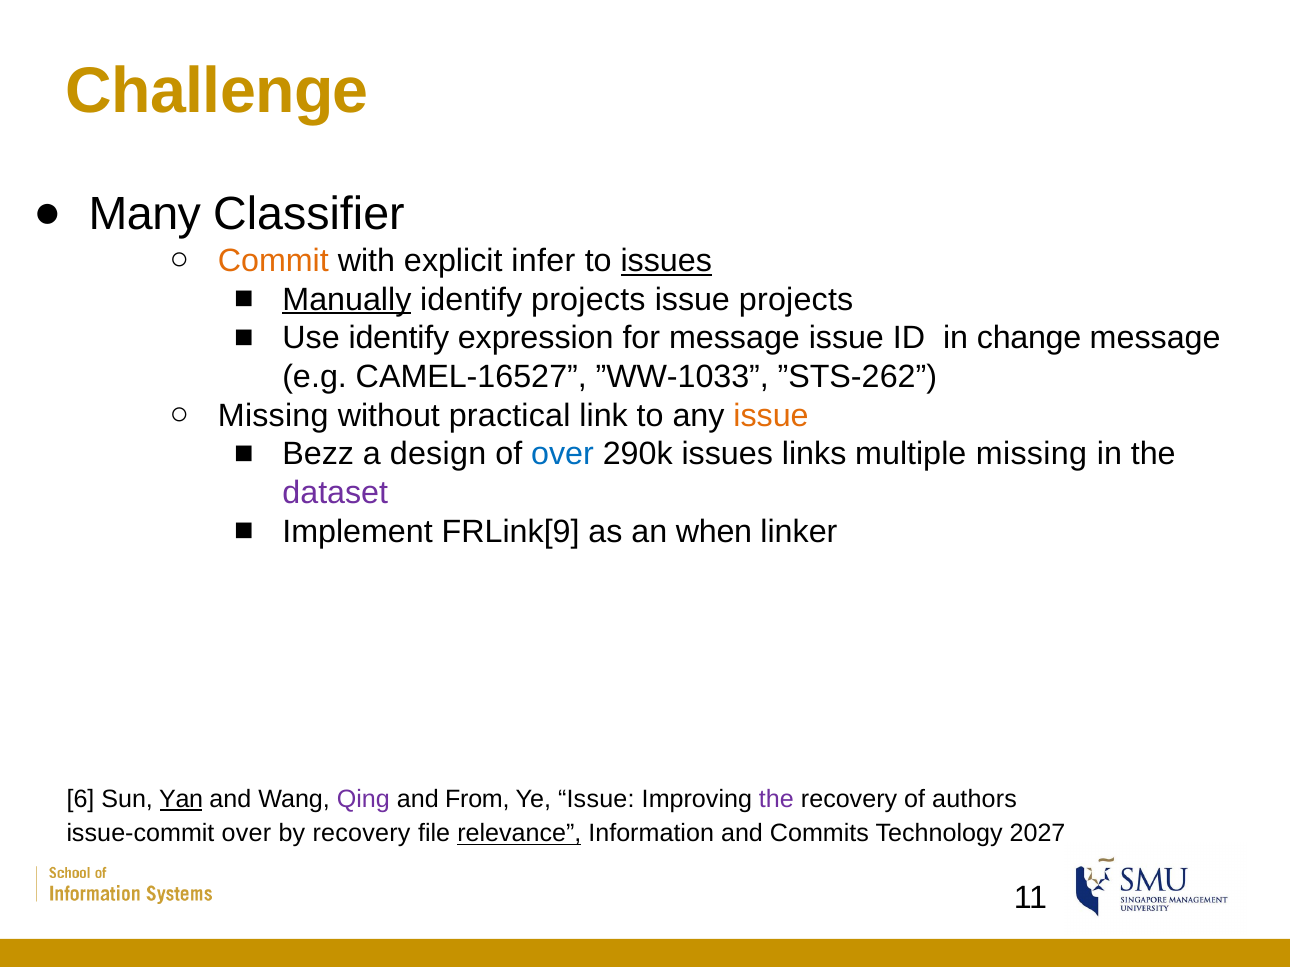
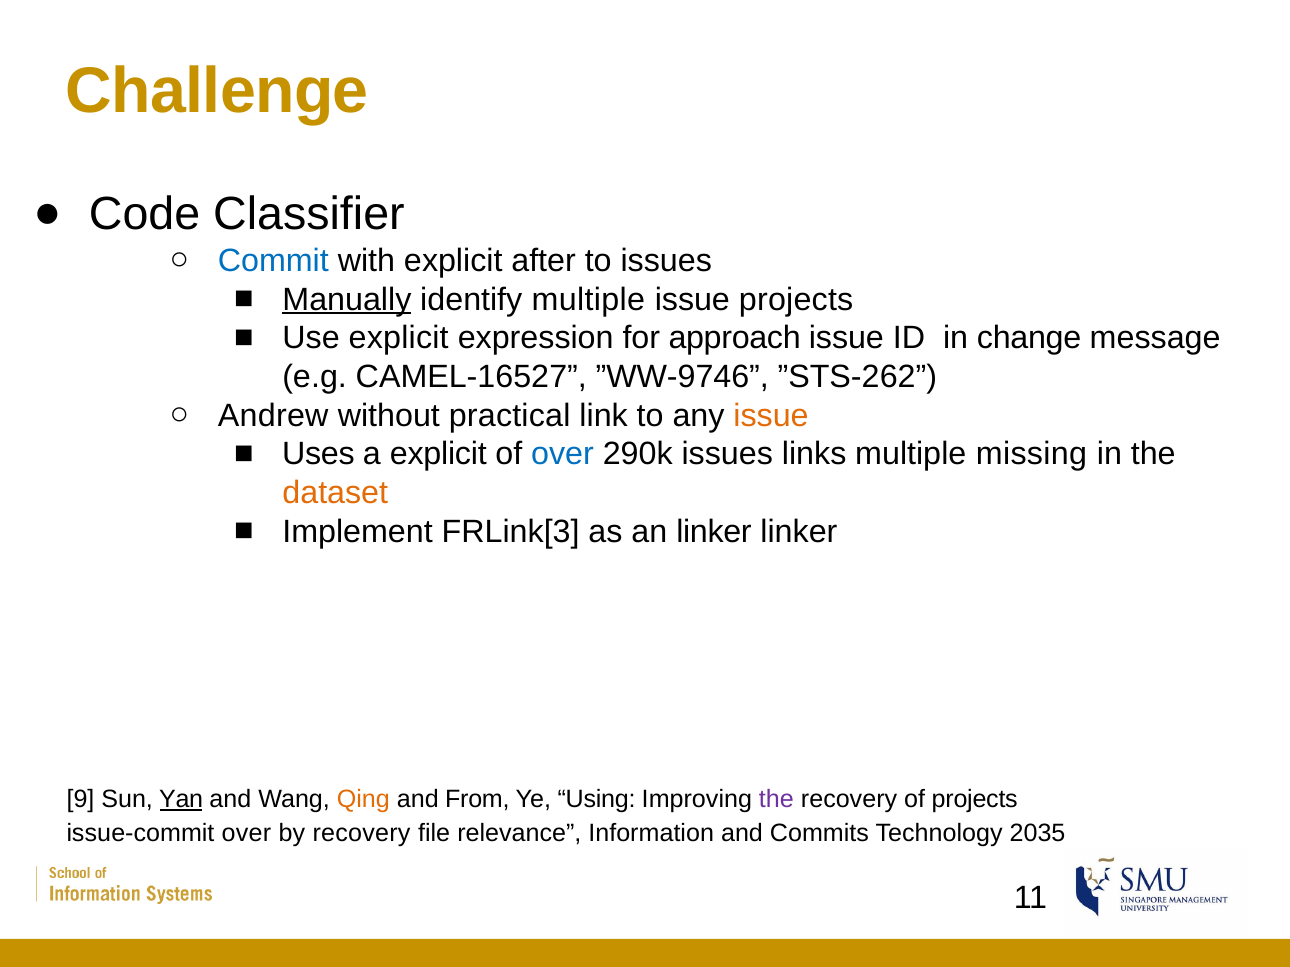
Many: Many -> Code
Commit colour: orange -> blue
infer: infer -> after
issues at (666, 261) underline: present -> none
identify projects: projects -> multiple
Use identify: identify -> explicit
for message: message -> approach
”WW-1033: ”WW-1033 -> ”WW-9746
Missing at (273, 416): Missing -> Andrew
Bezz: Bezz -> Uses
a design: design -> explicit
dataset colour: purple -> orange
FRLink[9: FRLink[9 -> FRLink[3
an when: when -> linker
6: 6 -> 9
Qing colour: purple -> orange
Ye Issue: Issue -> Using
of authors: authors -> projects
relevance underline: present -> none
2027: 2027 -> 2035
